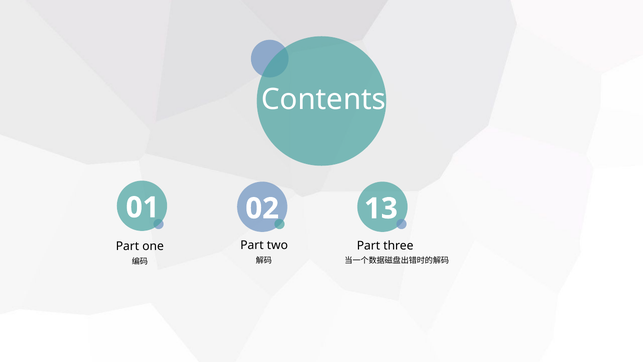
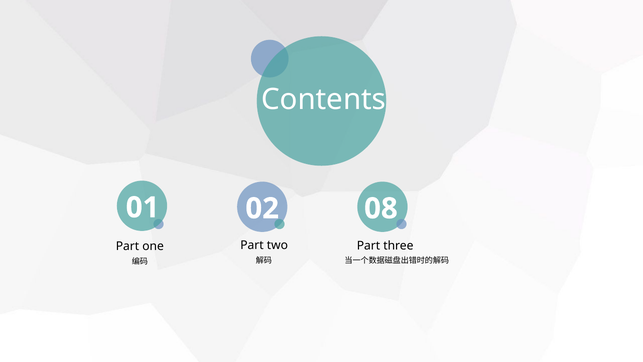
13: 13 -> 08
